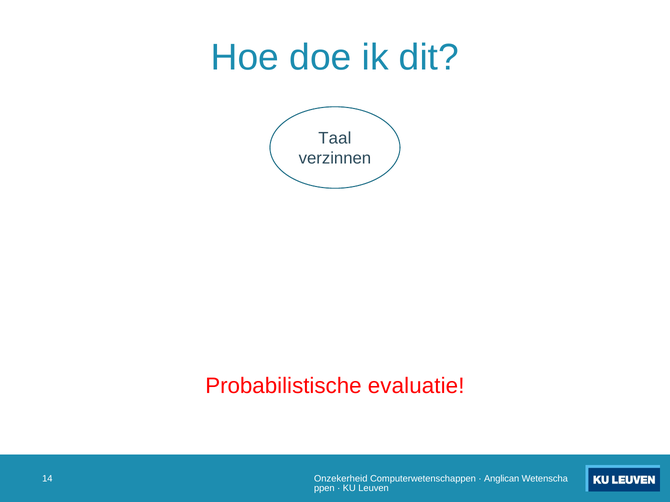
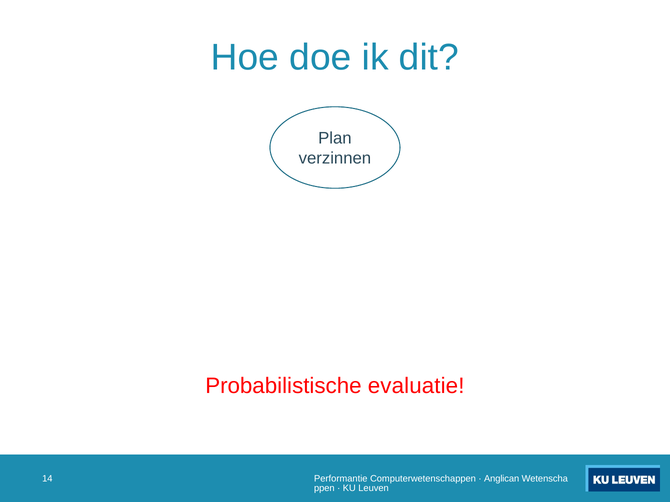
Taal: Taal -> Plan
Onzekerheid: Onzekerheid -> Performantie
